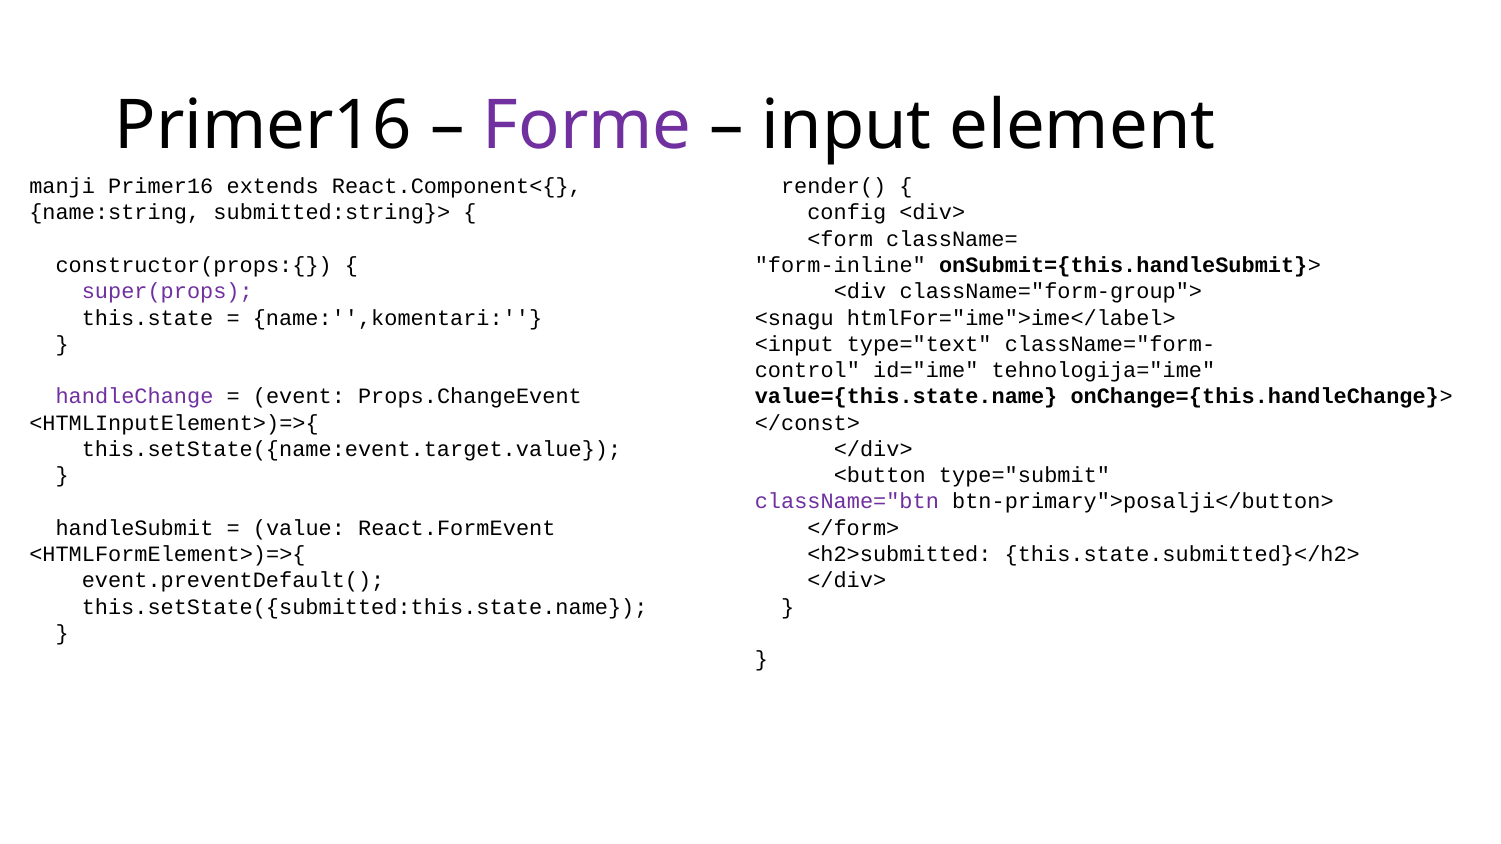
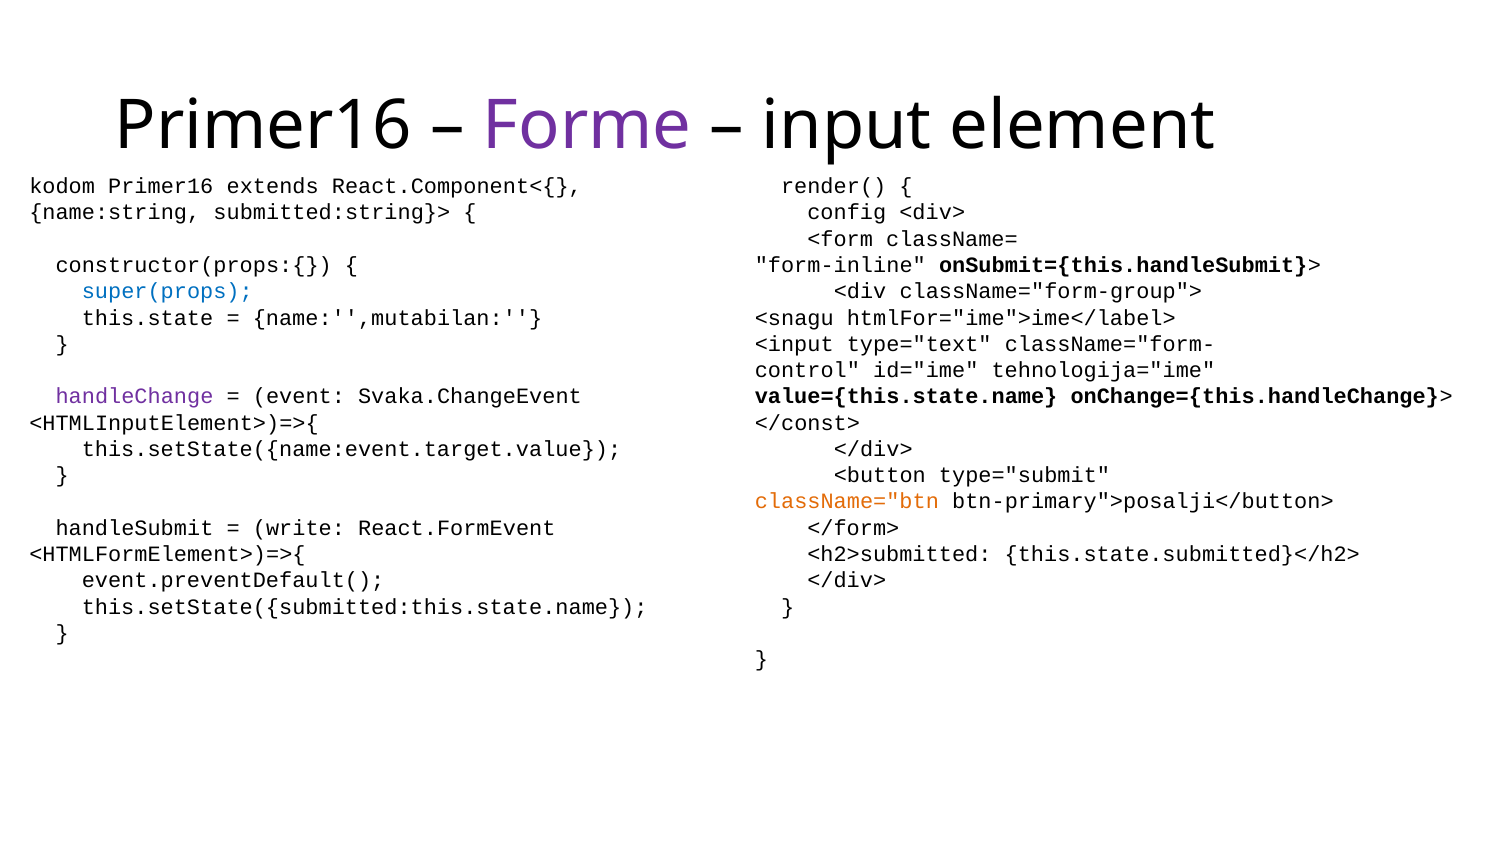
manji: manji -> kodom
super(props colour: purple -> blue
name:'',komentari: name:'',komentari -> name:'',mutabilan
Props.ChangeEvent: Props.ChangeEvent -> Svaka.ChangeEvent
className="btn colour: purple -> orange
value: value -> write
